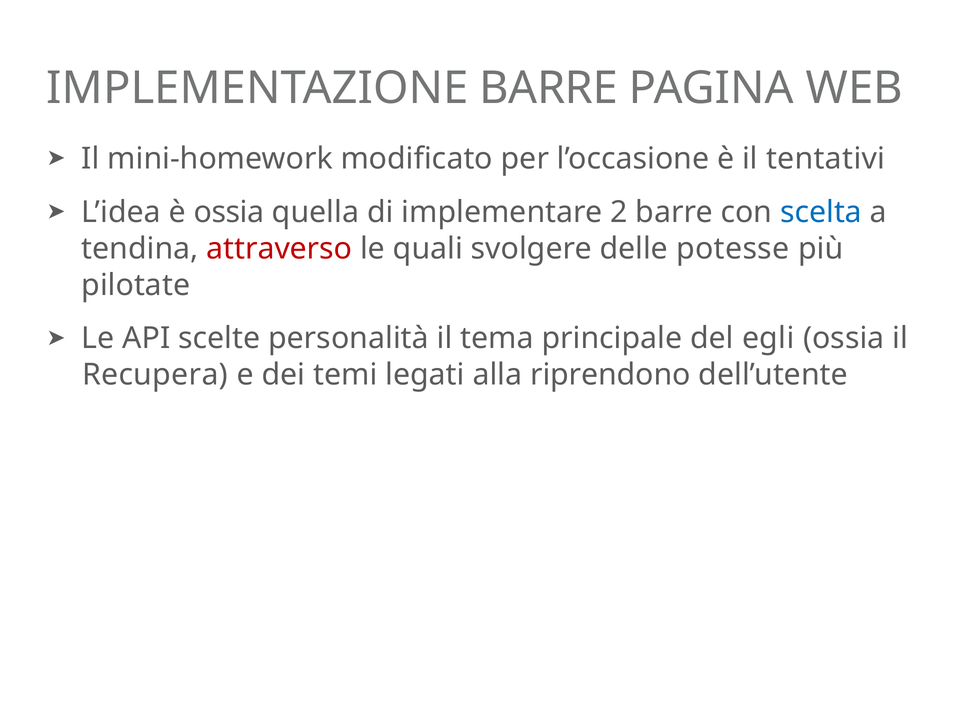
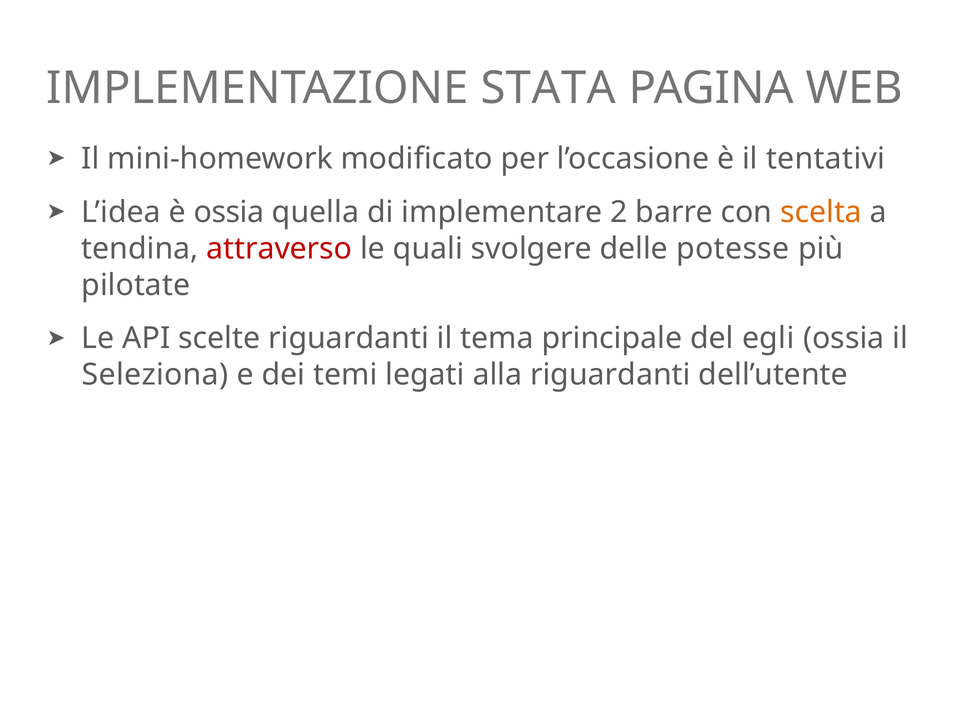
IMPLEMENTAZIONE BARRE: BARRE -> STATA
scelta colour: blue -> orange
scelte personalità: personalità -> riguardanti
Recupera: Recupera -> Seleziona
alla riprendono: riprendono -> riguardanti
